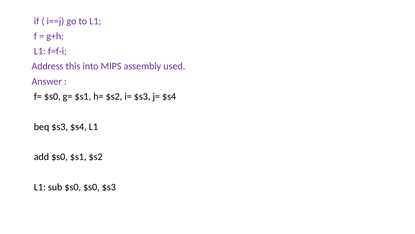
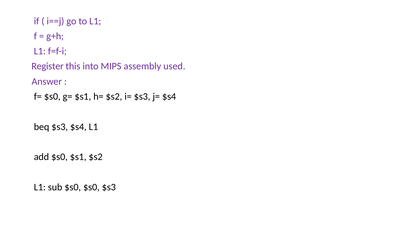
Address: Address -> Register
